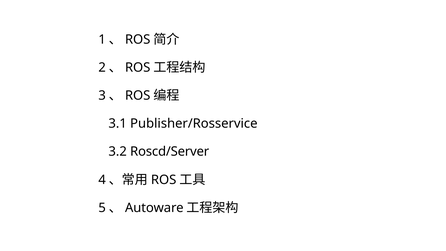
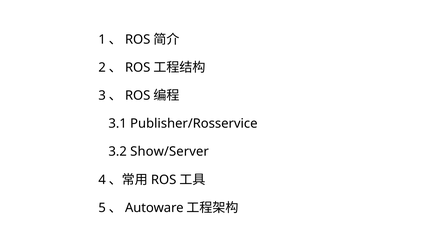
Roscd/Server: Roscd/Server -> Show/Server
